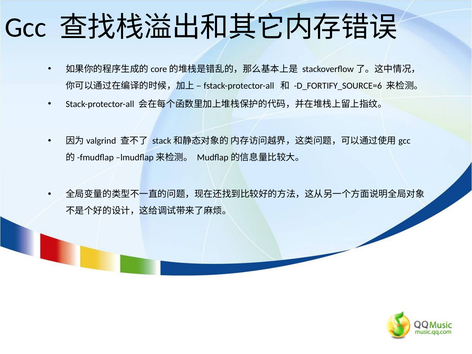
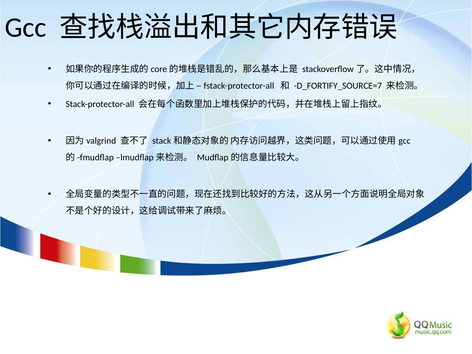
D_FORTIFY_SOURCE=6: D_FORTIFY_SOURCE=6 -> D_FORTIFY_SOURCE=7
